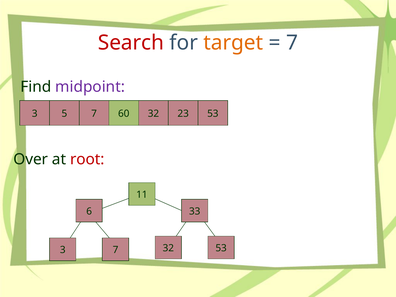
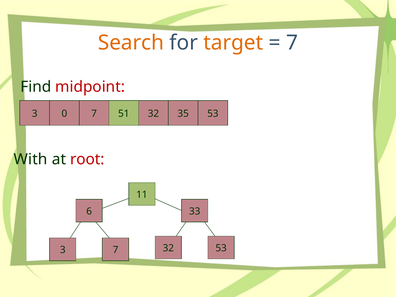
Search colour: red -> orange
midpoint colour: purple -> red
5: 5 -> 0
60: 60 -> 51
23: 23 -> 35
Over: Over -> With
